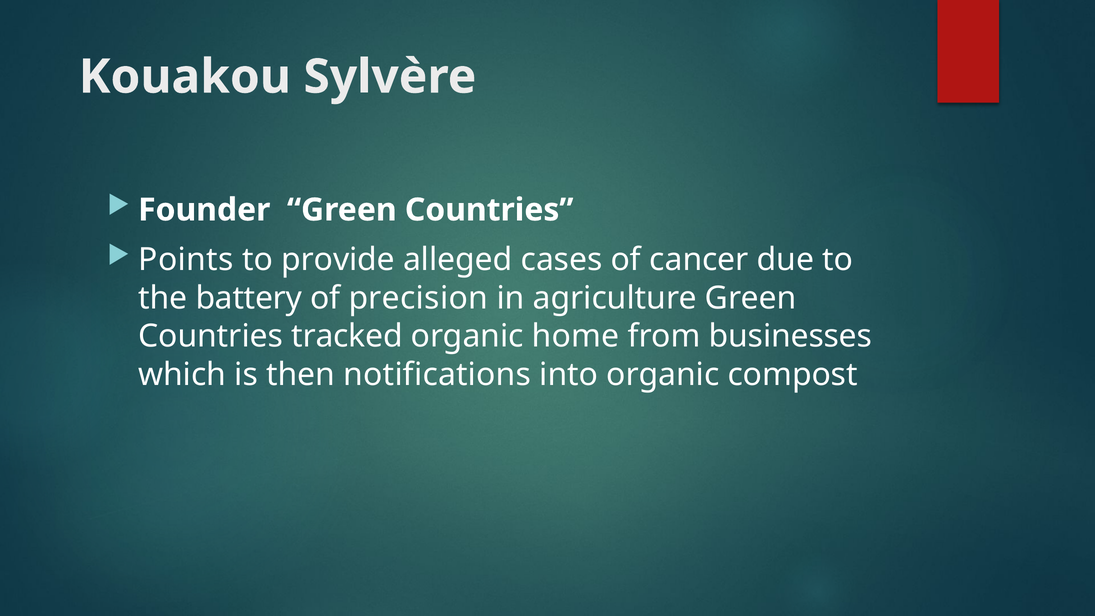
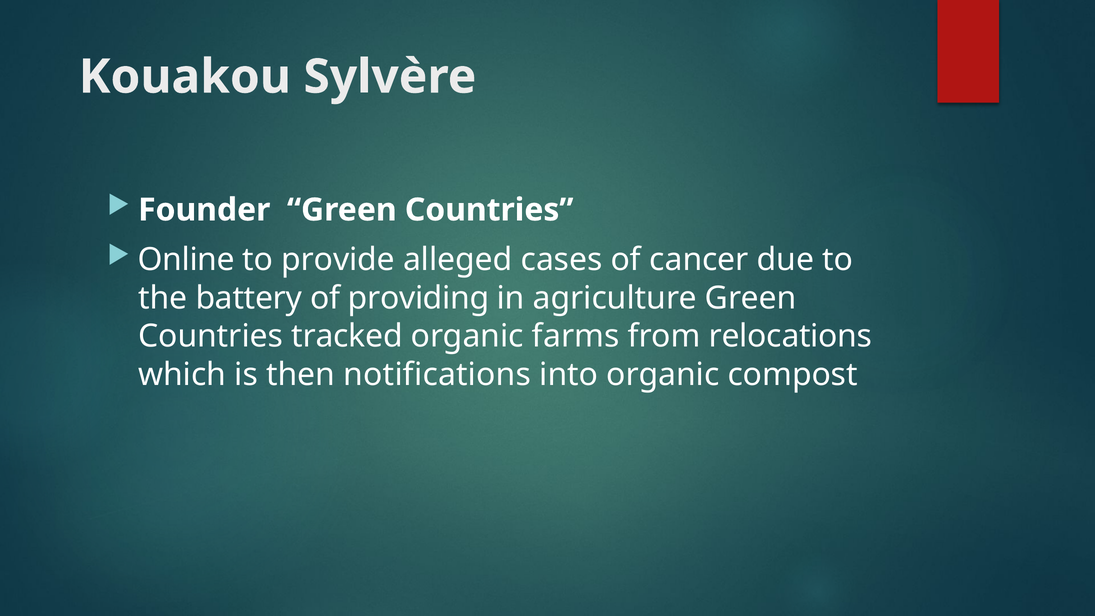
Points: Points -> Online
precision: precision -> providing
home: home -> farms
businesses: businesses -> relocations
